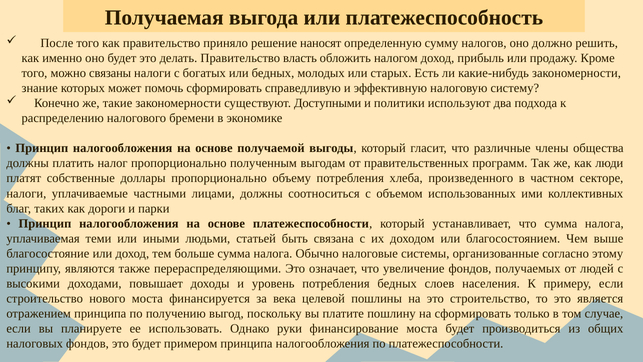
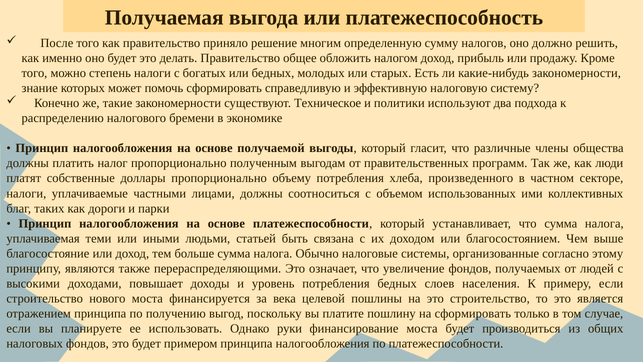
наносят: наносят -> многим
власть: власть -> общее
связаны: связаны -> степень
Доступными: Доступными -> Техническое
